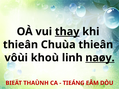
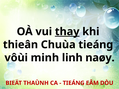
Chuùa thieân: thieân -> tieáng
khoù: khoù -> minh
naøy underline: present -> none
